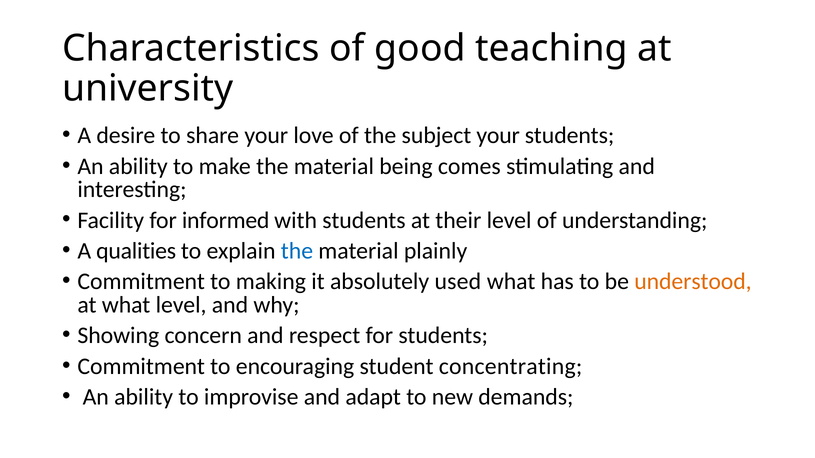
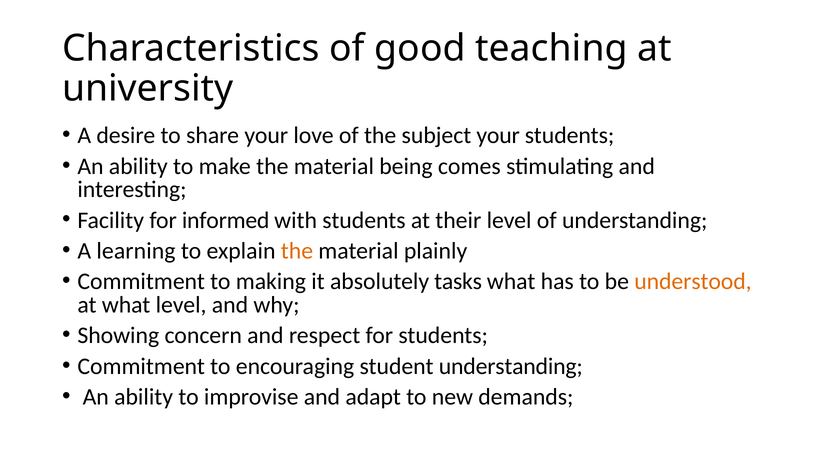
qualities: qualities -> learning
the at (297, 251) colour: blue -> orange
used: used -> tasks
student concentrating: concentrating -> understanding
